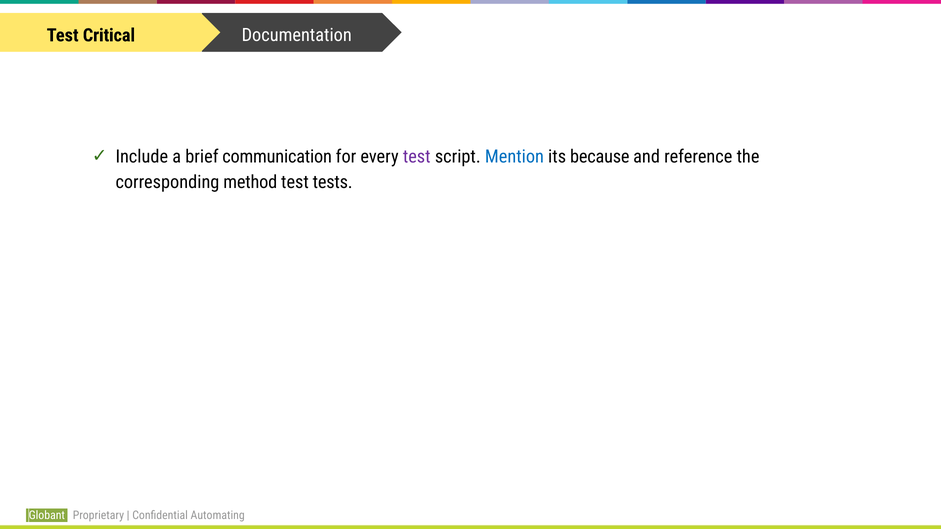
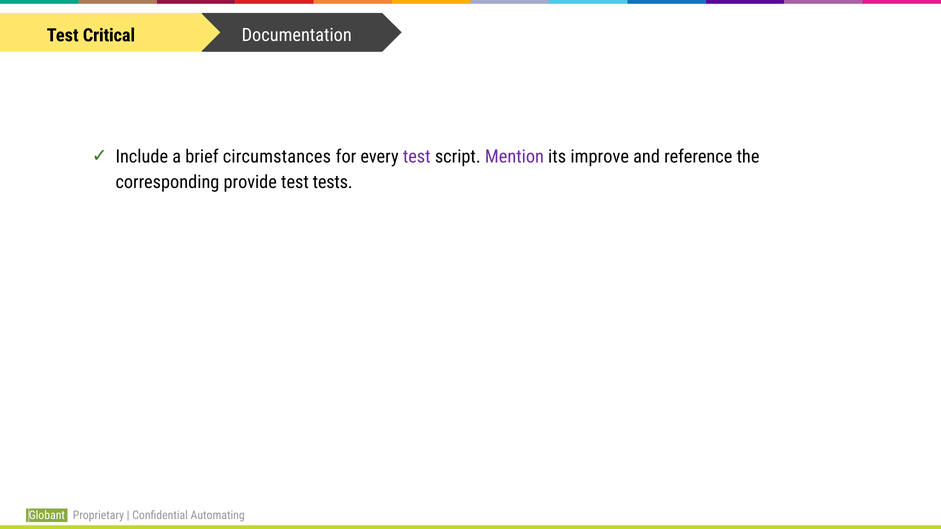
communication: communication -> circumstances
Mention colour: blue -> purple
because: because -> improve
method: method -> provide
